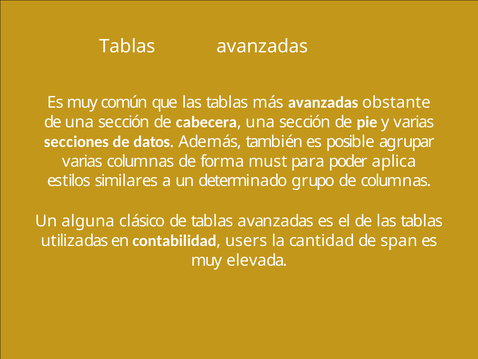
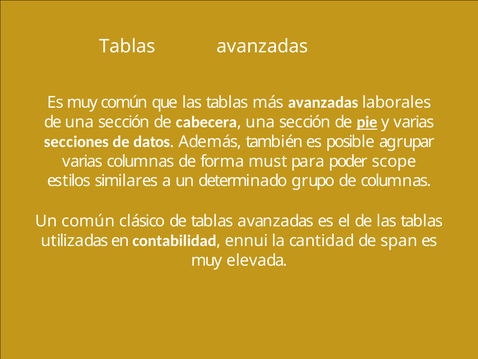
obstante: obstante -> laborales
pie underline: none -> present
aplica: aplica -> scope
Un alguna: alguna -> común
users: users -> ennui
